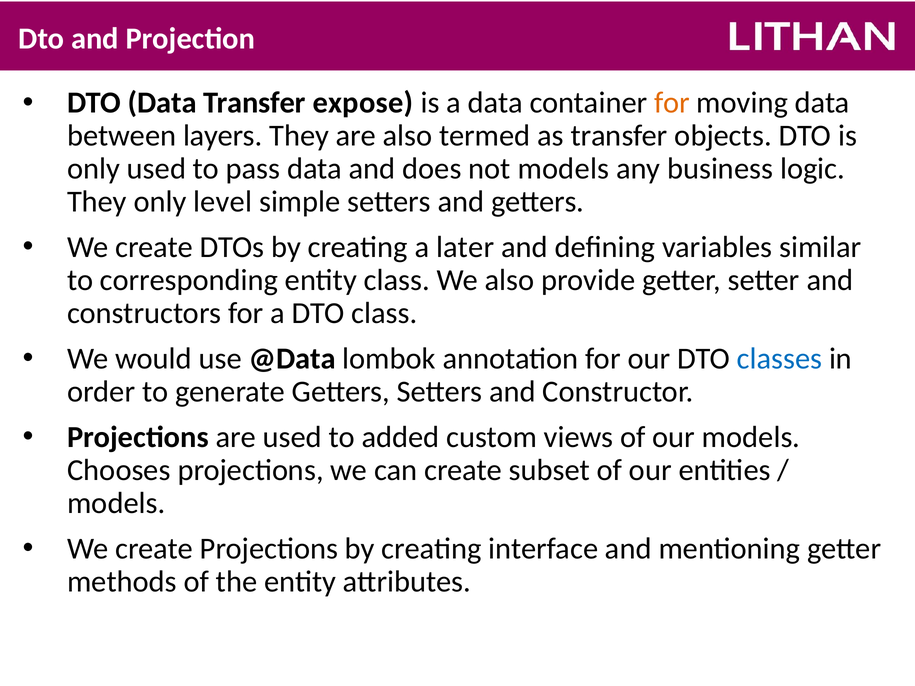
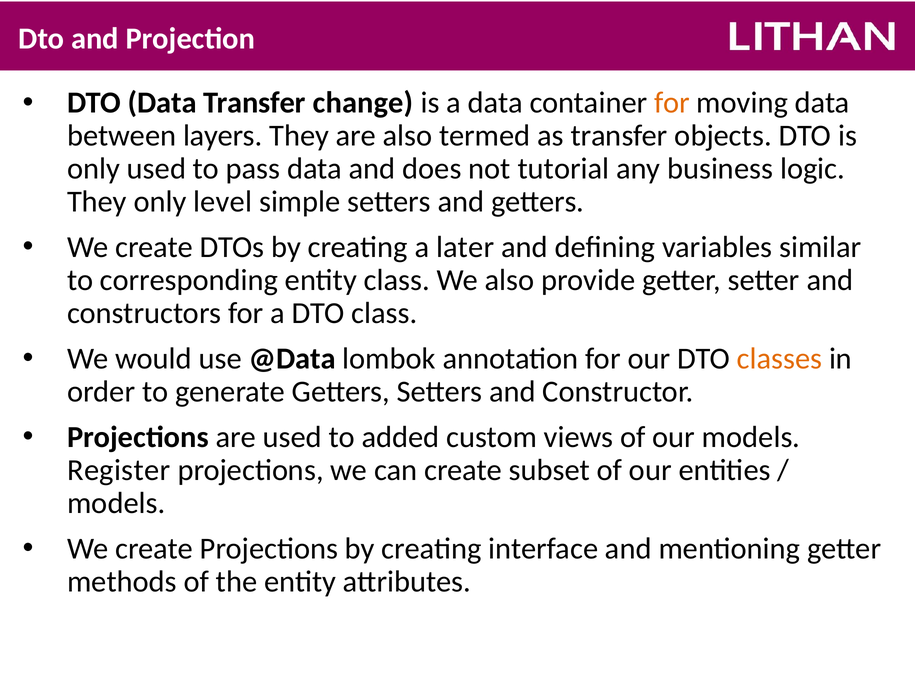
expose: expose -> change
not models: models -> tutorial
classes colour: blue -> orange
Chooses: Chooses -> Register
